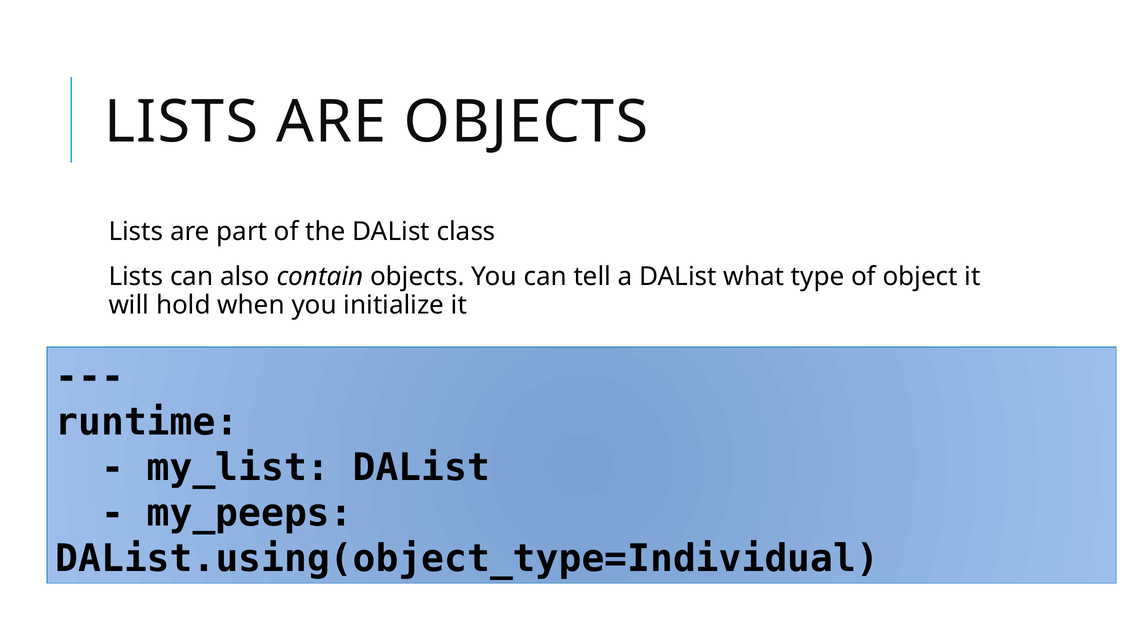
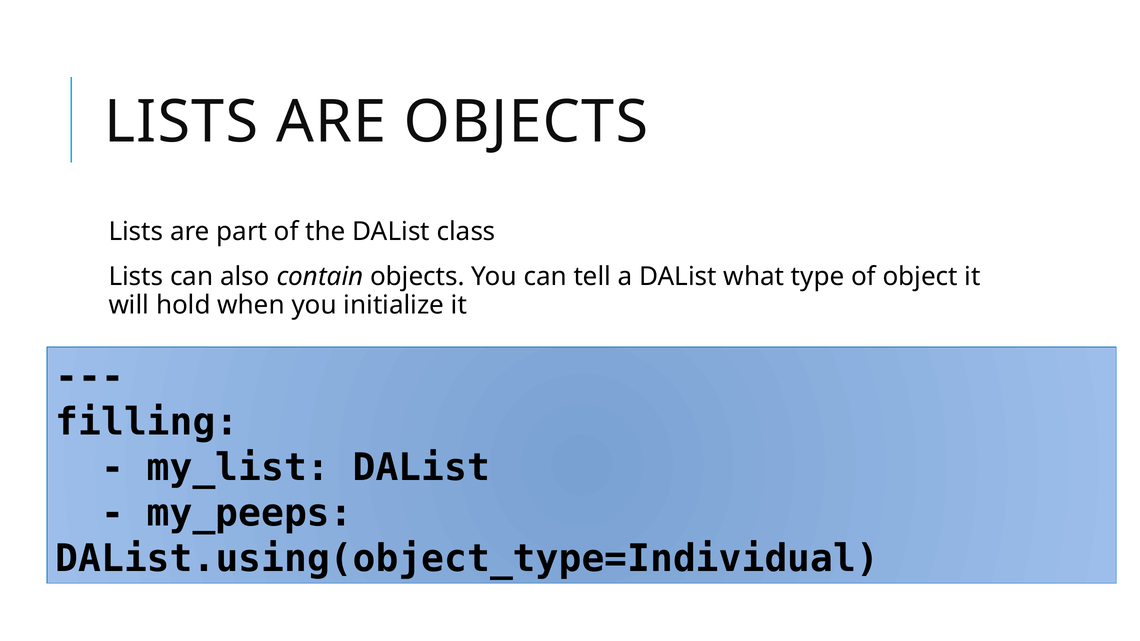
runtime: runtime -> filling
